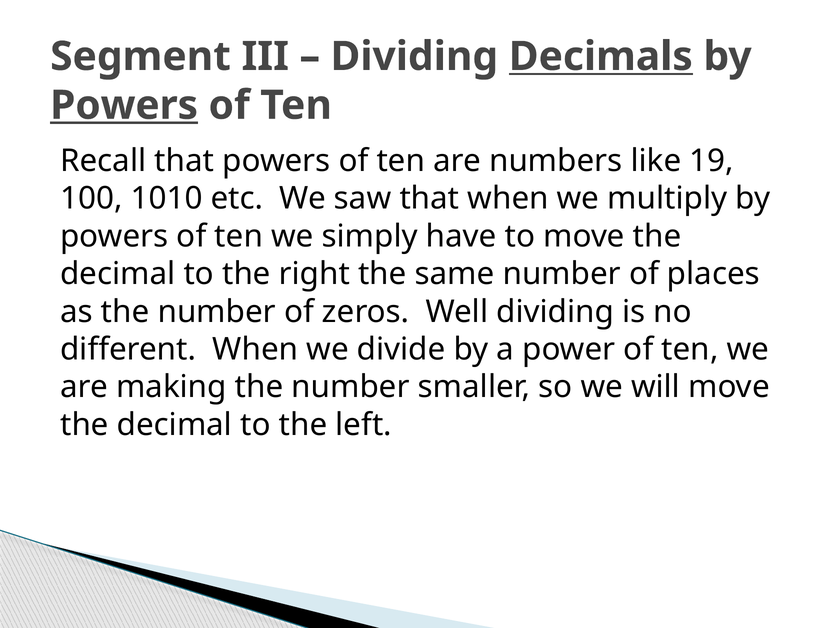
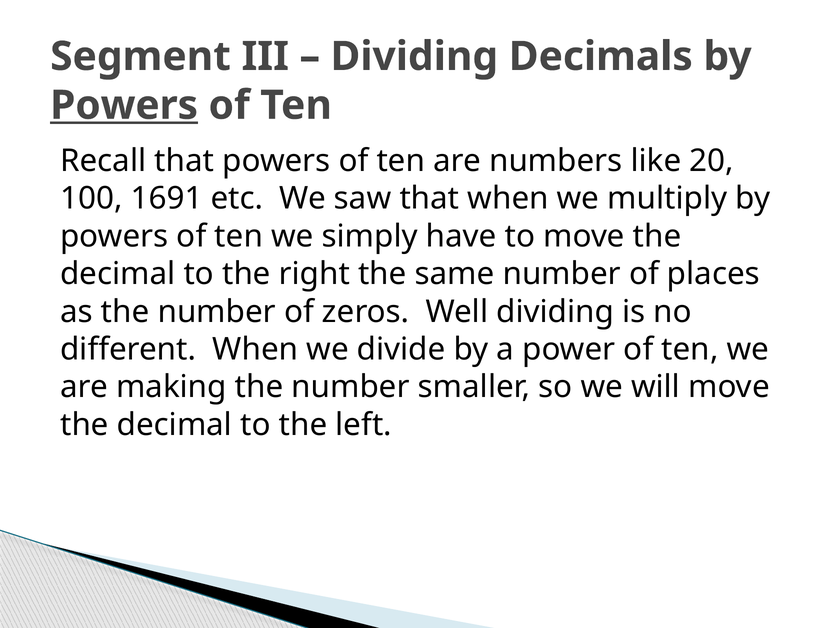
Decimals underline: present -> none
19: 19 -> 20
1010: 1010 -> 1691
